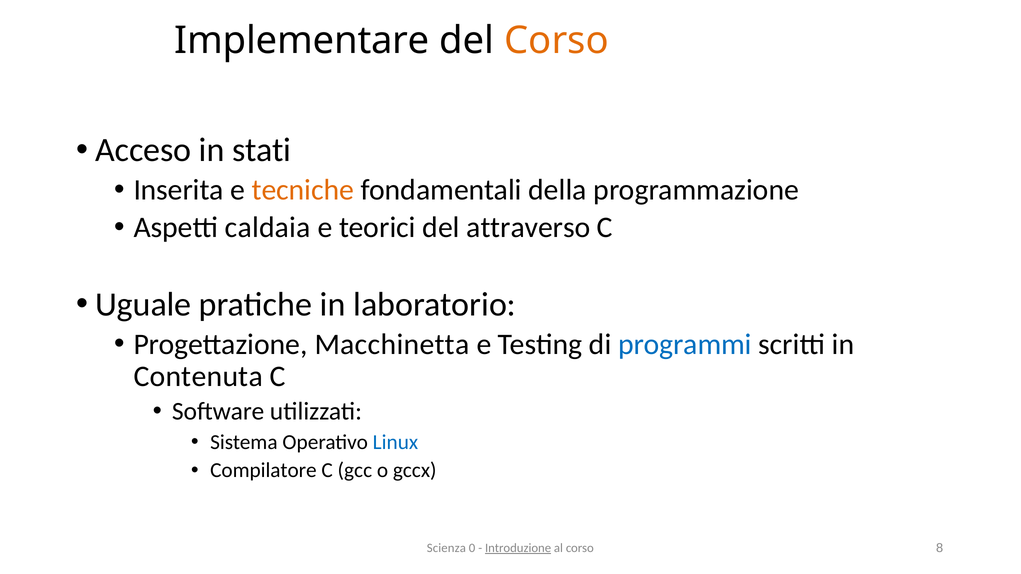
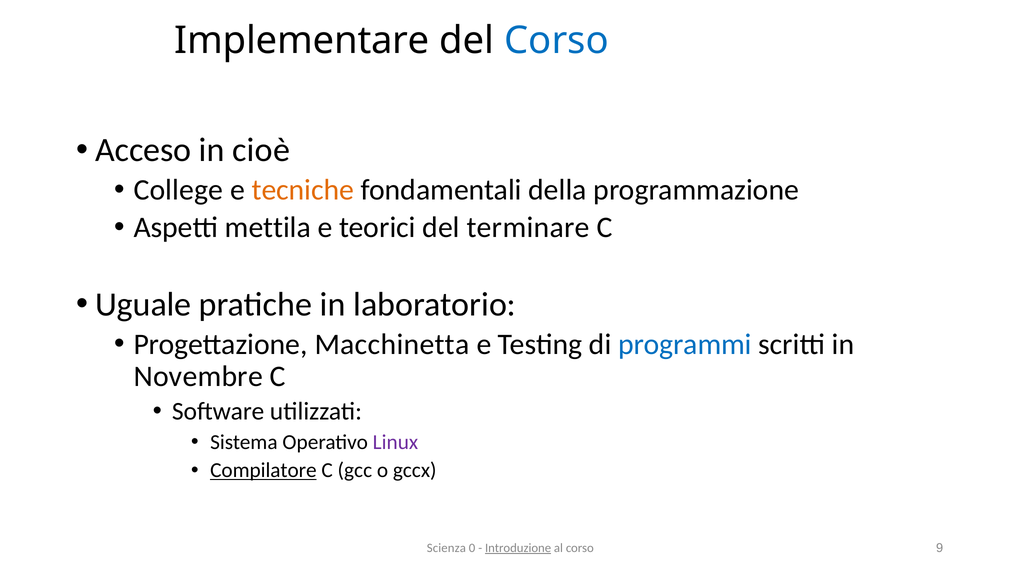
Corso at (556, 40) colour: orange -> blue
stati: stati -> cioè
Inserita: Inserita -> College
caldaia: caldaia -> mettila
attraverso: attraverso -> terminare
Contenuta: Contenuta -> Novembre
Linux colour: blue -> purple
Compilatore underline: none -> present
8: 8 -> 9
